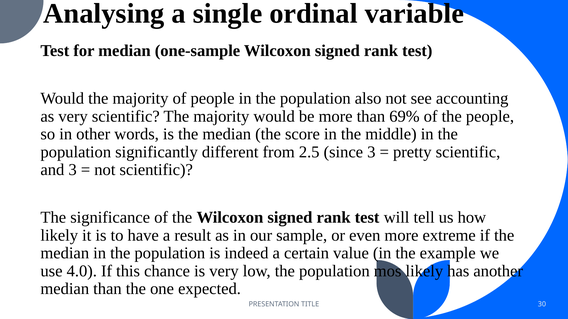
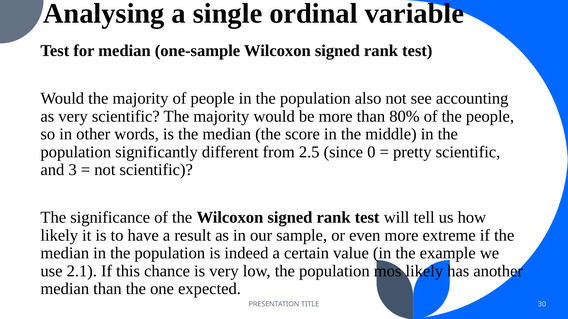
69%: 69% -> 80%
since 3: 3 -> 0
4.0: 4.0 -> 2.1
